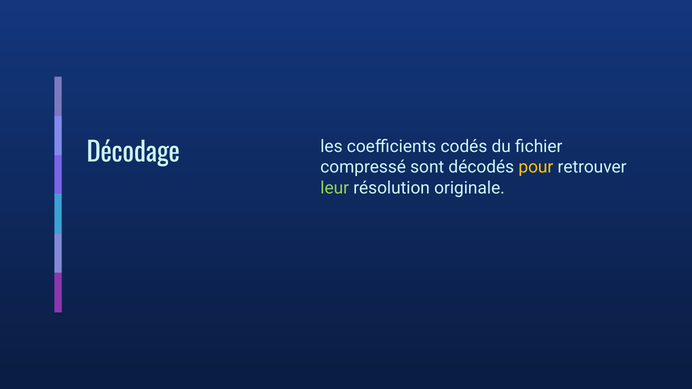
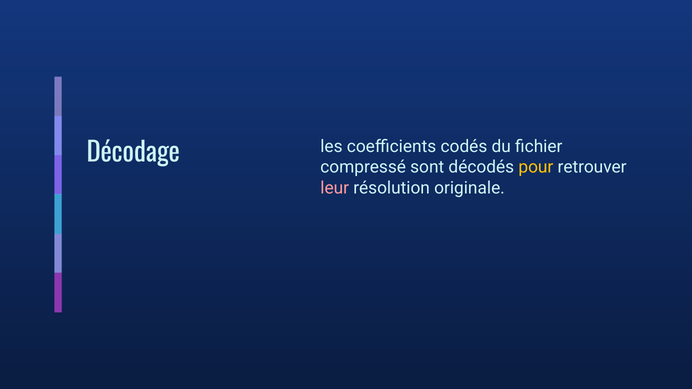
leur colour: light green -> pink
